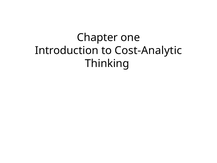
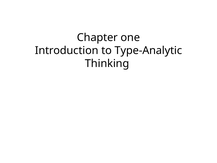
Cost-Analytic: Cost-Analytic -> Type-Analytic
